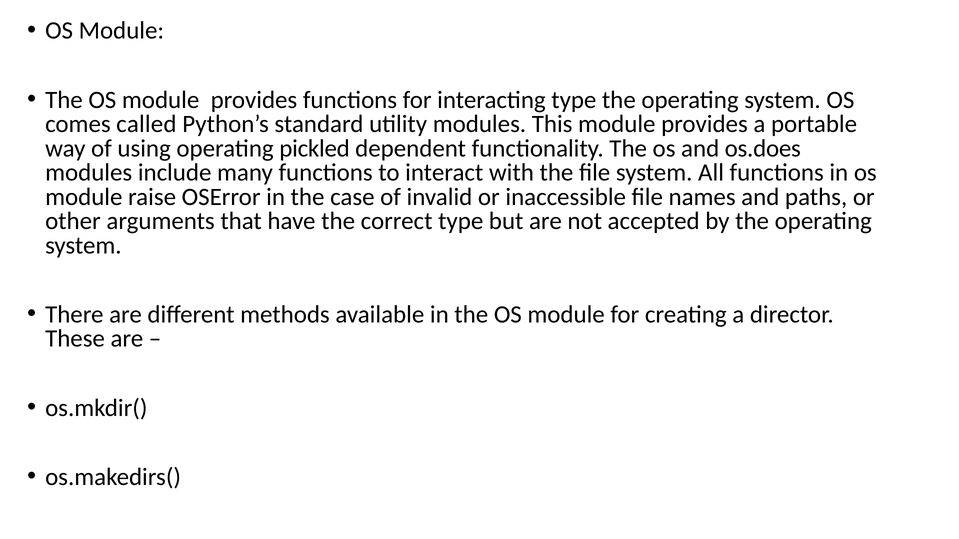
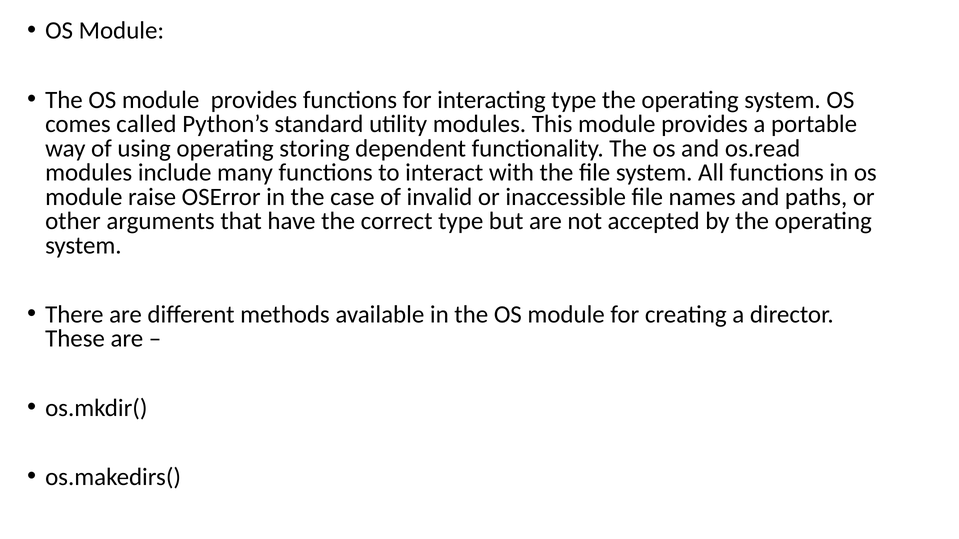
pickled: pickled -> storing
os.does: os.does -> os.read
